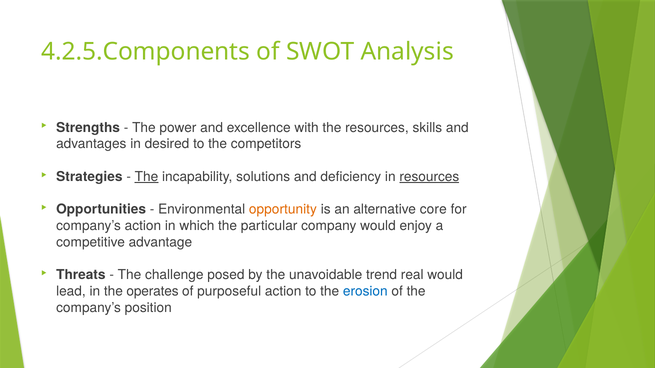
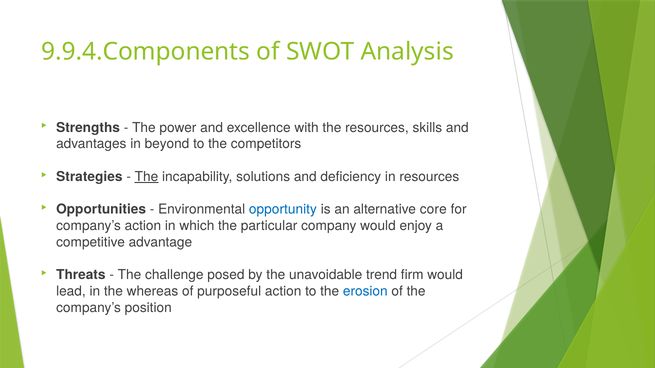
4.2.5.Components: 4.2.5.Components -> 9.9.4.Components
desired: desired -> beyond
resources at (429, 177) underline: present -> none
opportunity colour: orange -> blue
real: real -> firm
operates: operates -> whereas
